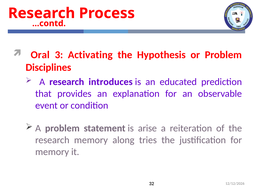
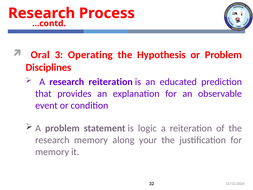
Activating: Activating -> Operating
research introduces: introduces -> reiteration
arise: arise -> logic
tries: tries -> your
